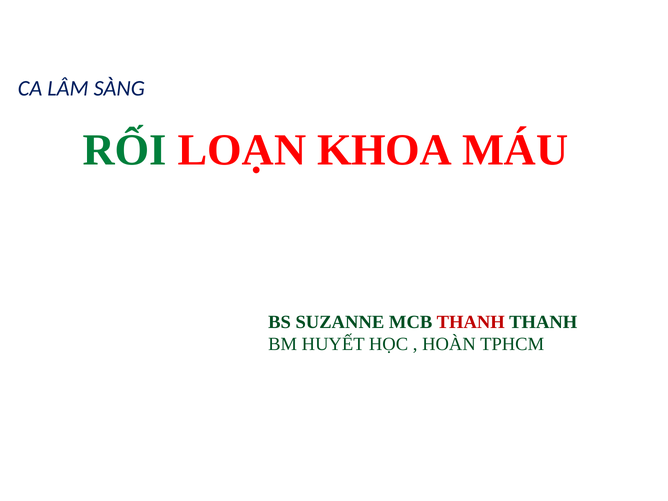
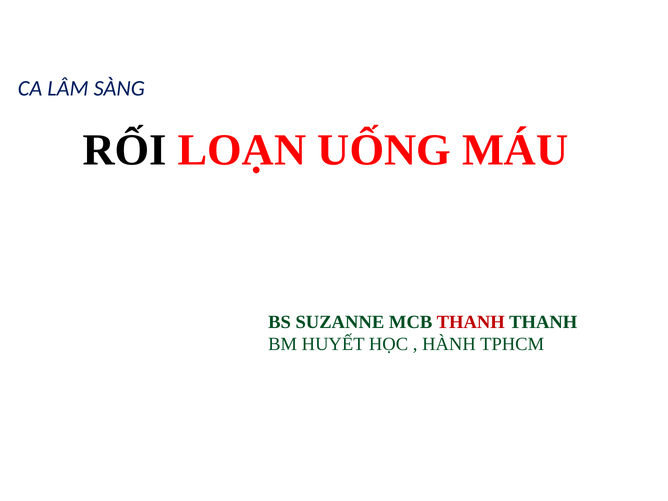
RỐI colour: green -> black
KHOA: KHOA -> UỐNG
HOÀN: HOÀN -> HÀNH
